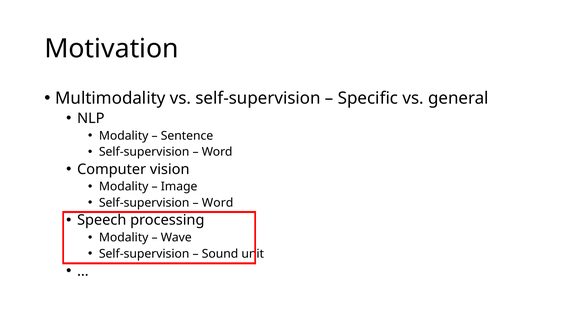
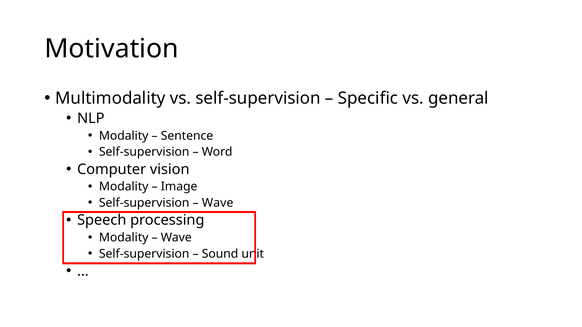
Word at (218, 203): Word -> Wave
